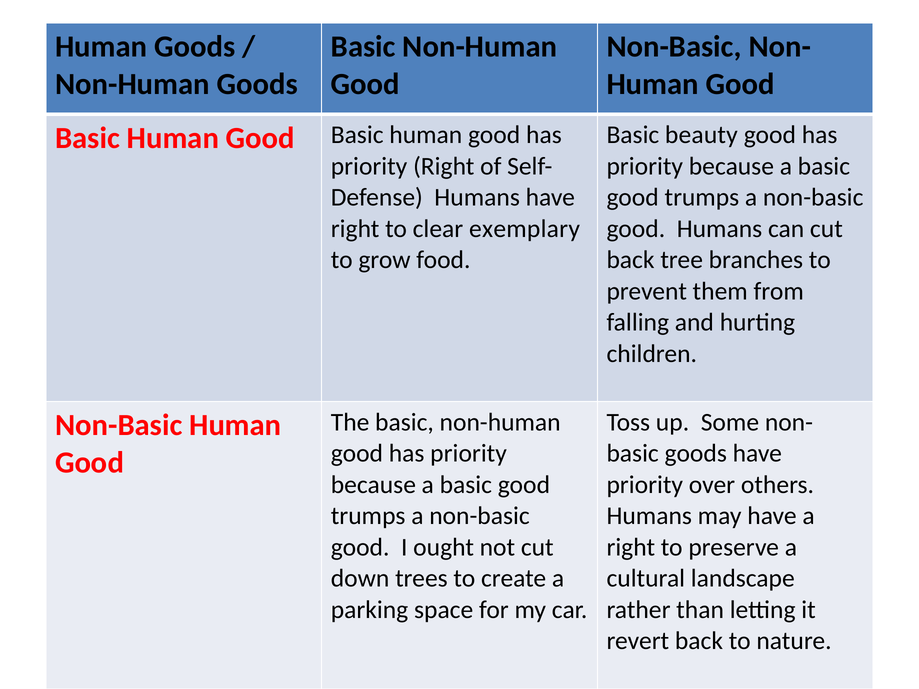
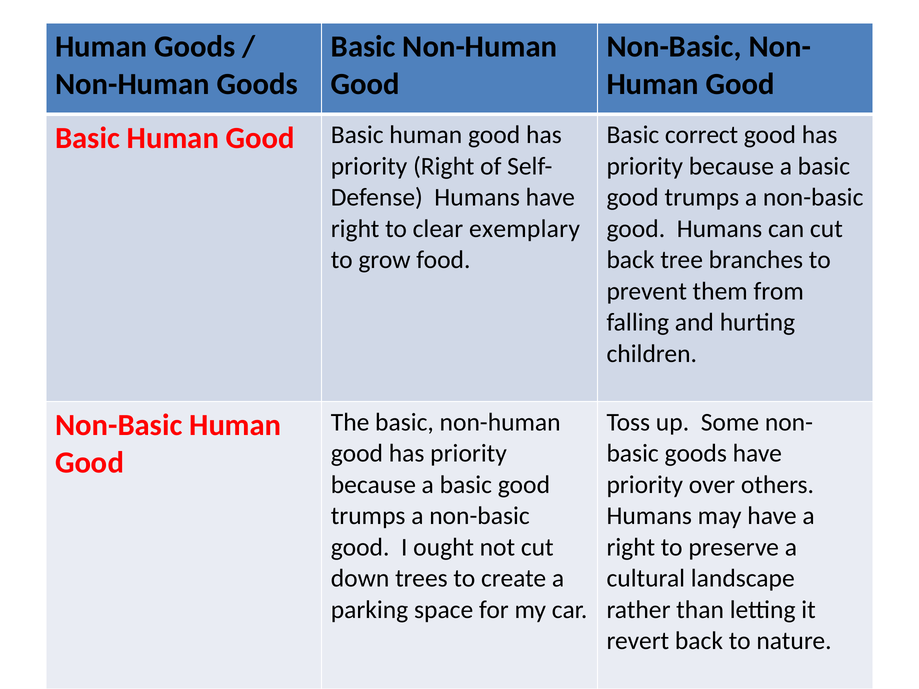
beauty: beauty -> correct
